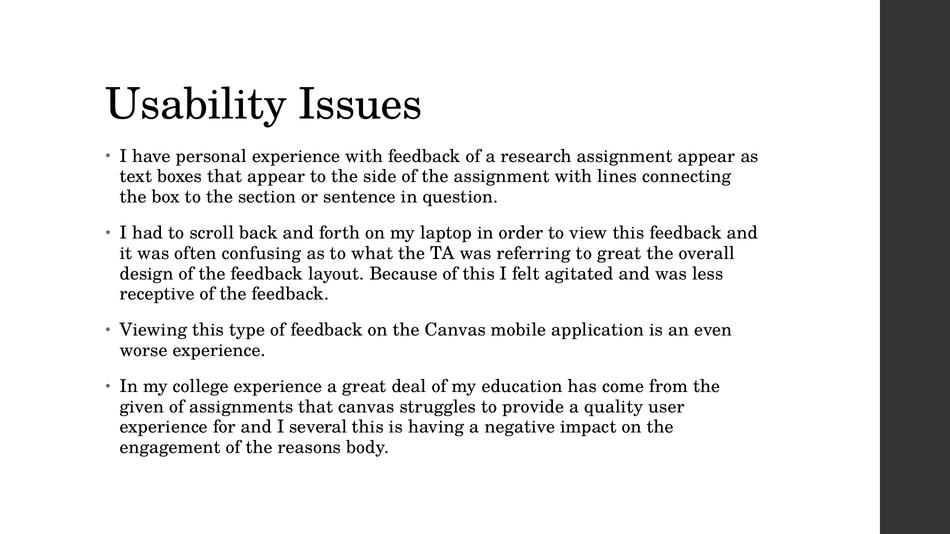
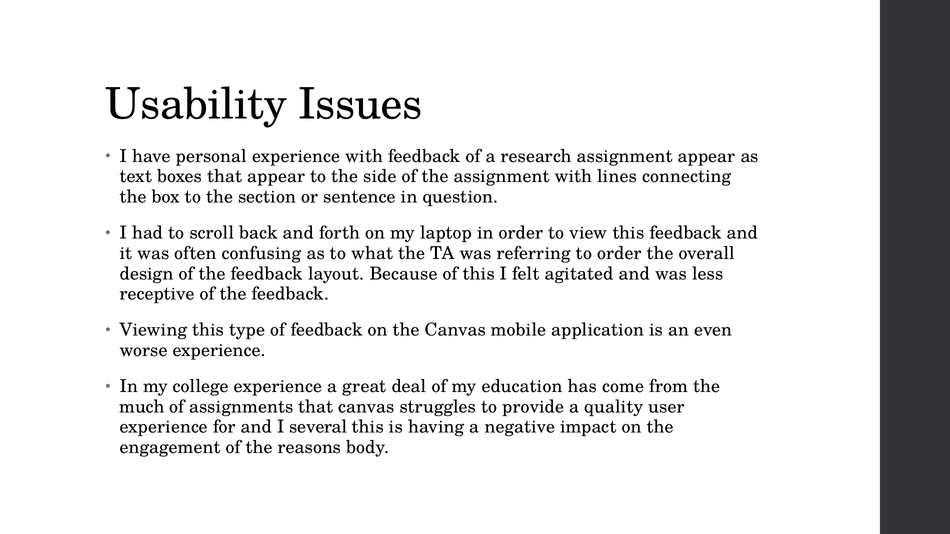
to great: great -> order
given: given -> much
